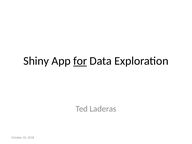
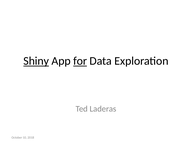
Shiny underline: none -> present
